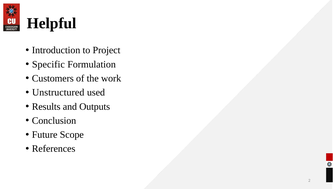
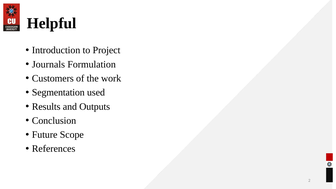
Specific: Specific -> Journals
Unstructured: Unstructured -> Segmentation
